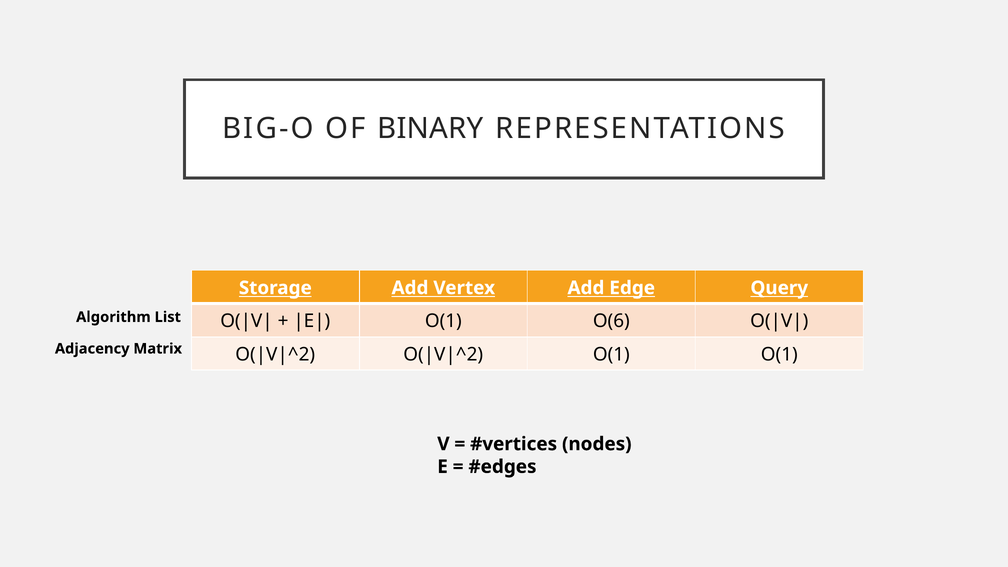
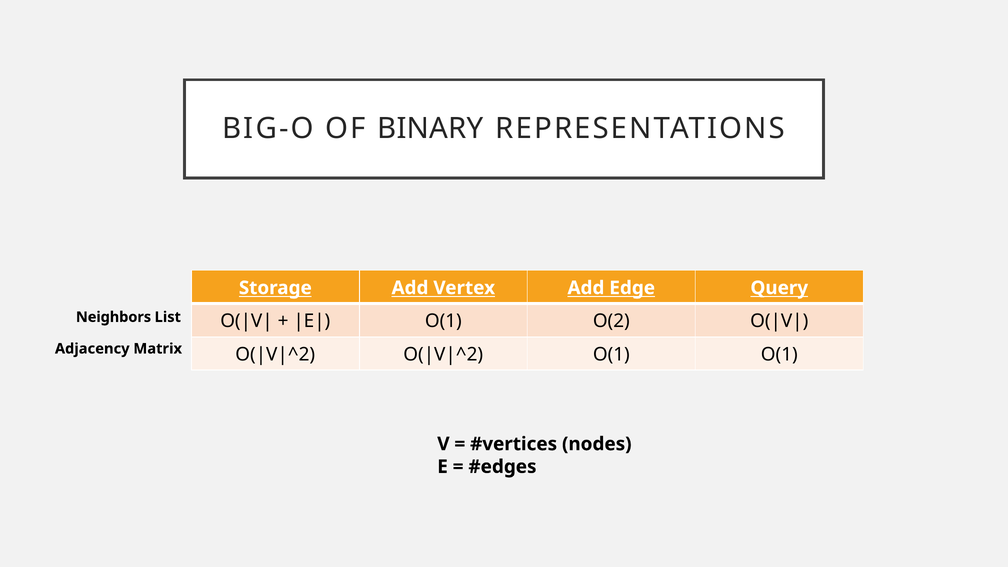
Algorithm: Algorithm -> Neighbors
O(6: O(6 -> O(2
